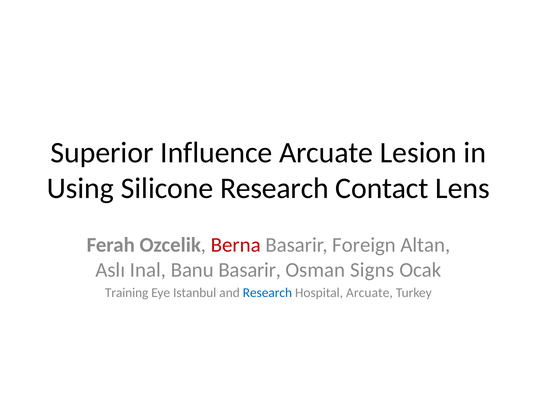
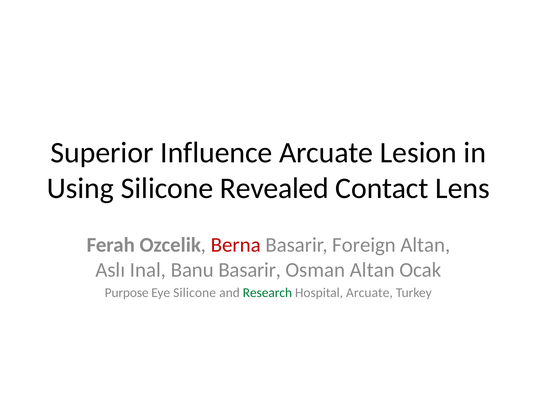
Silicone Research: Research -> Revealed
Osman Signs: Signs -> Altan
Training: Training -> Purpose
Eye Istanbul: Istanbul -> Silicone
Research at (267, 293) colour: blue -> green
